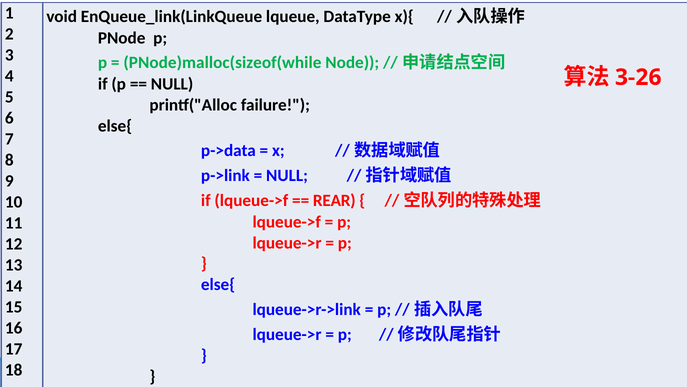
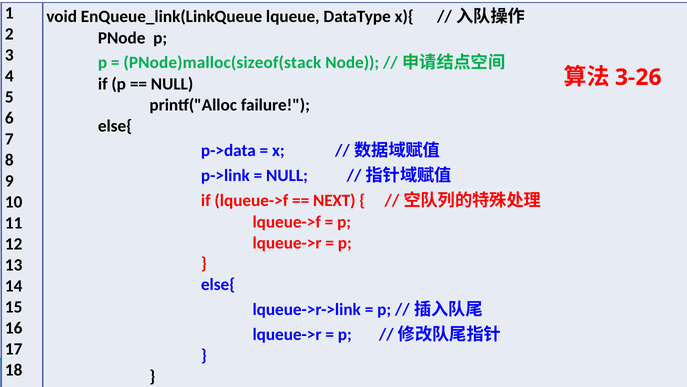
PNode)malloc(sizeof(while: PNode)malloc(sizeof(while -> PNode)malloc(sizeof(stack
REAR: REAR -> NEXT
